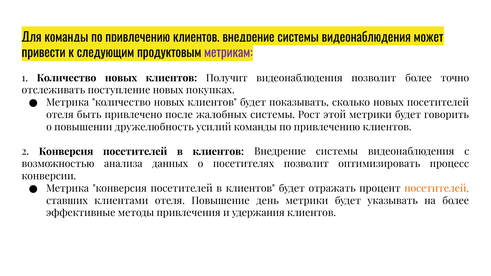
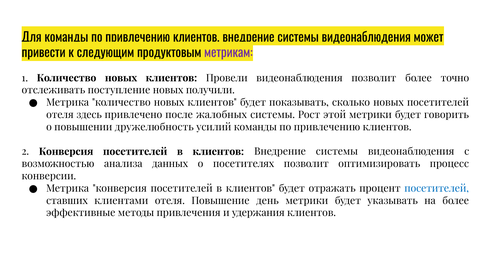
Получит: Получит -> Провели
покупках: покупках -> получили
быть: быть -> здесь
посетителей at (437, 189) colour: orange -> blue
